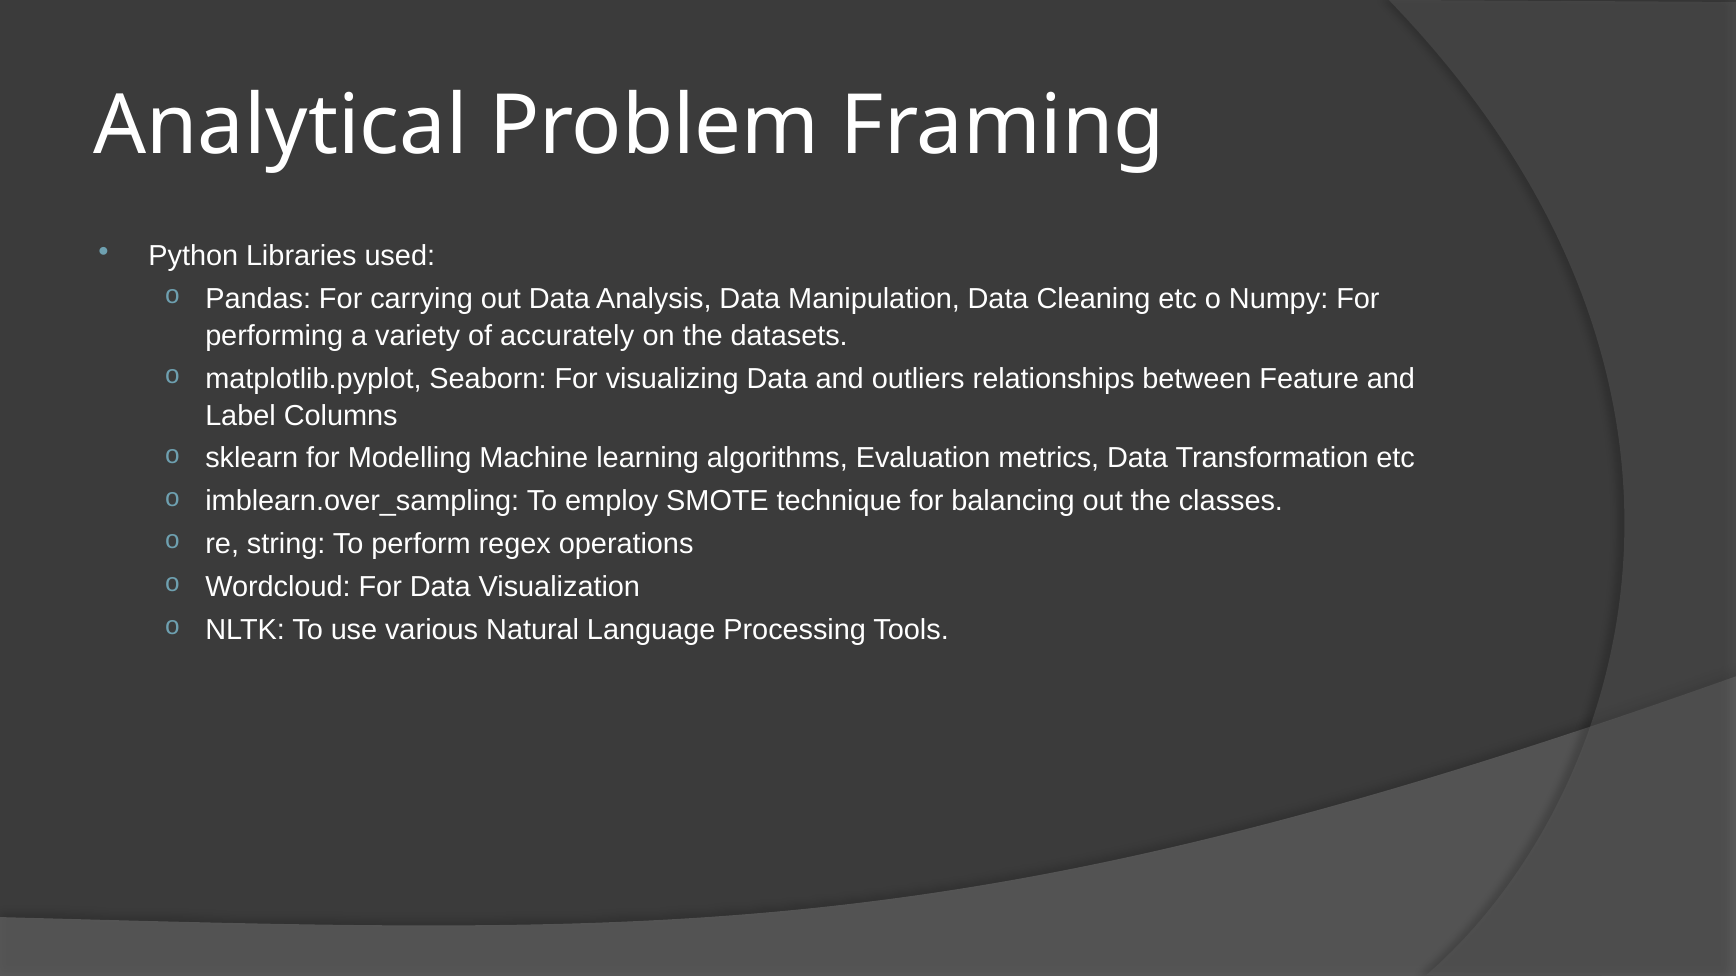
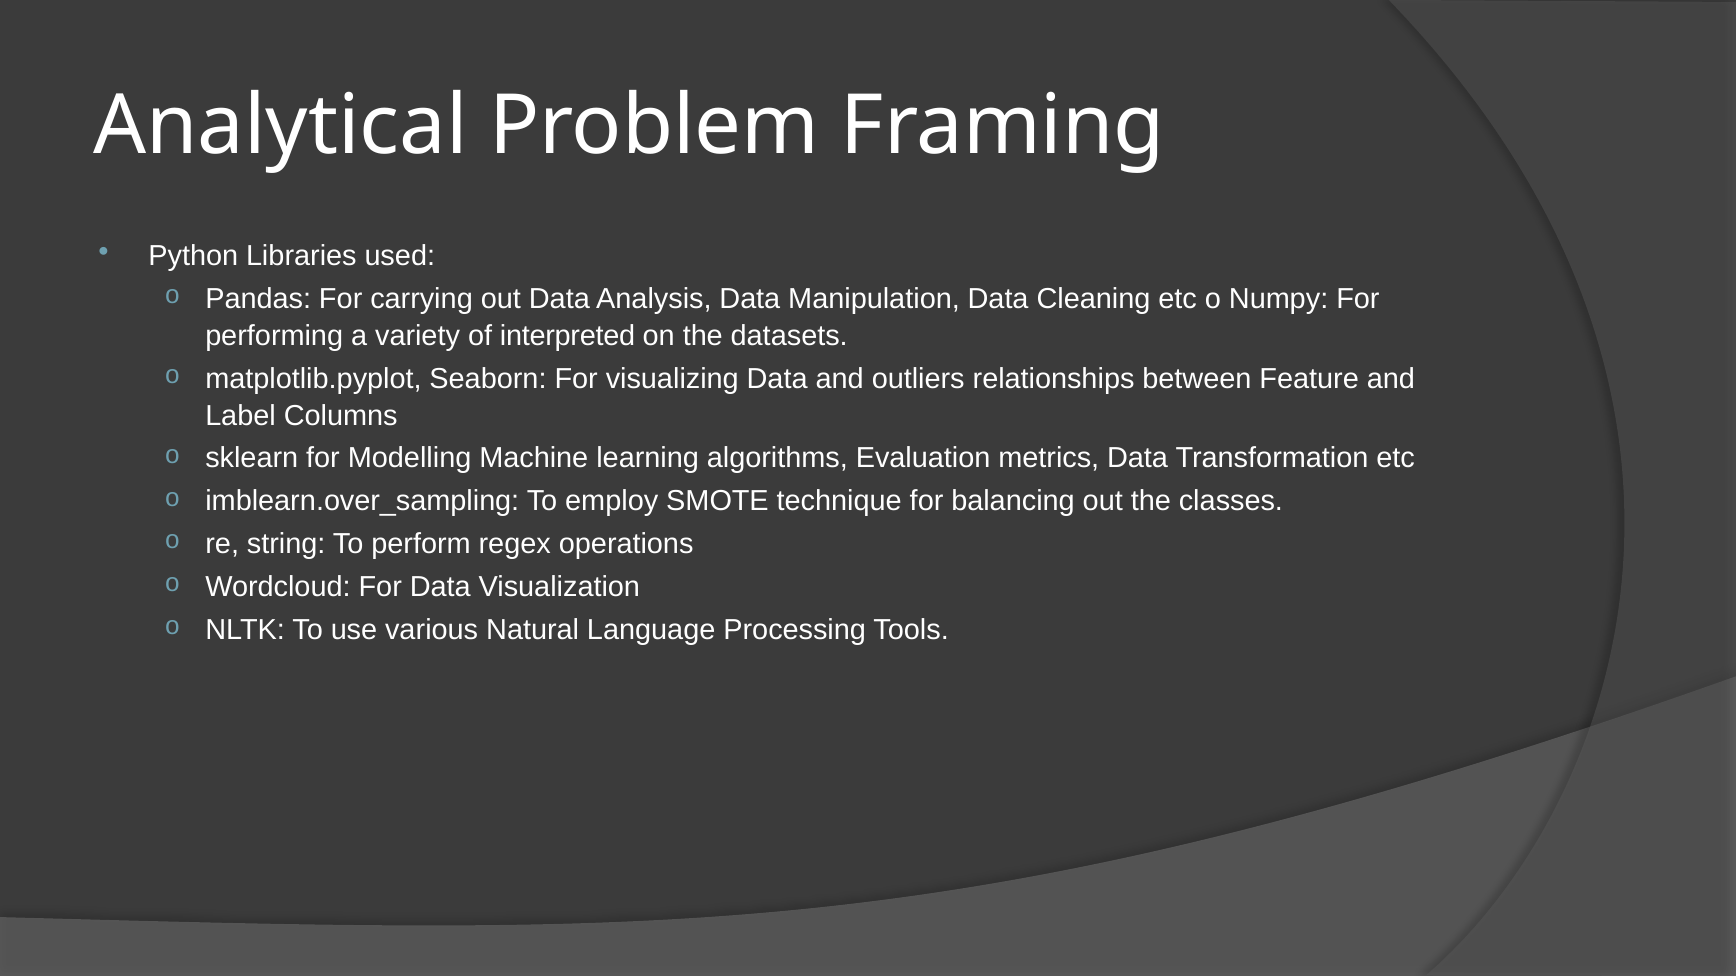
accurately: accurately -> interpreted
